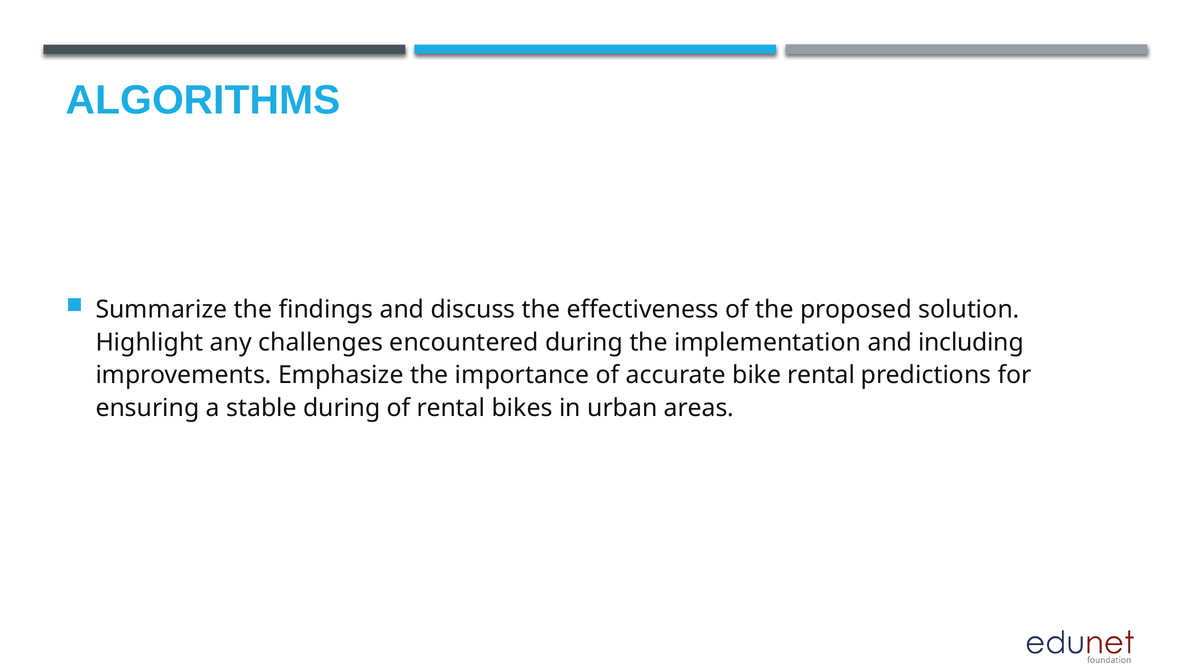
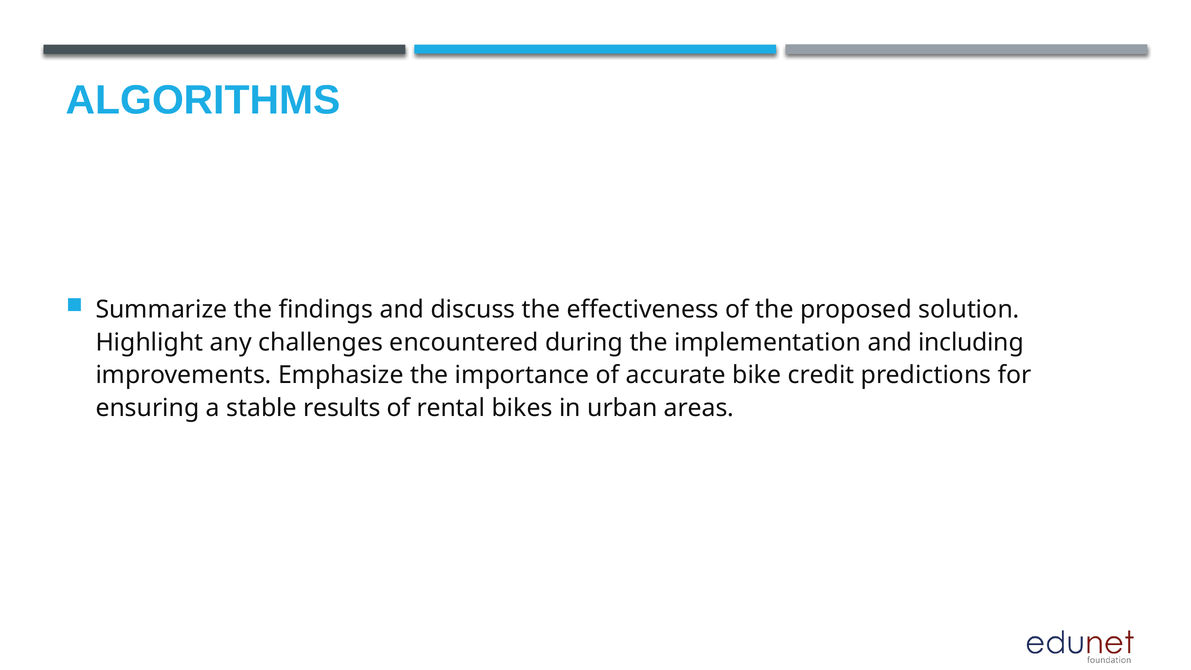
bike rental: rental -> credit
stable during: during -> results
